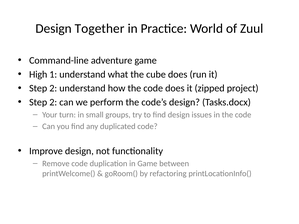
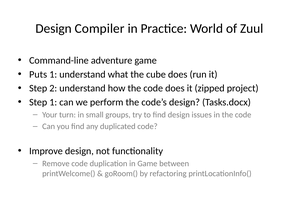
Together: Together -> Compiler
High: High -> Puts
2 at (53, 102): 2 -> 1
